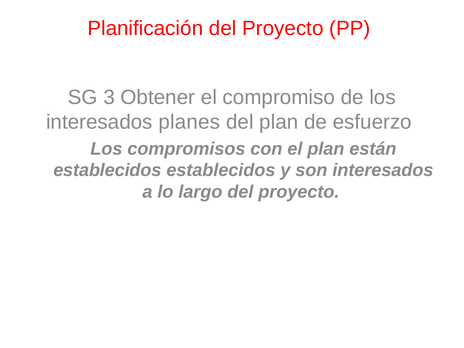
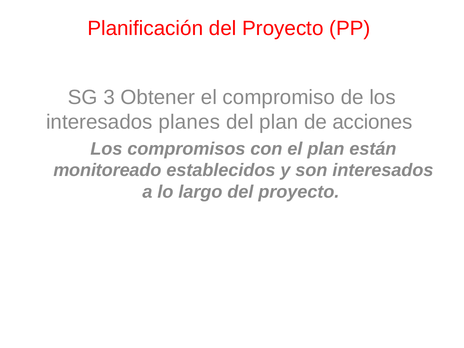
esfuerzo: esfuerzo -> acciones
establecidos at (107, 170): establecidos -> monitoreado
